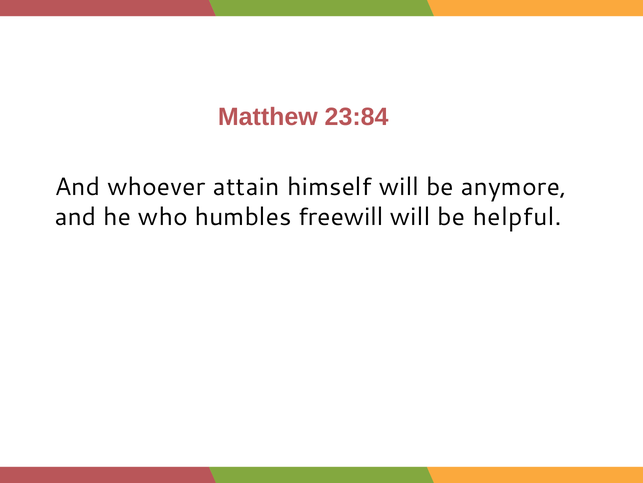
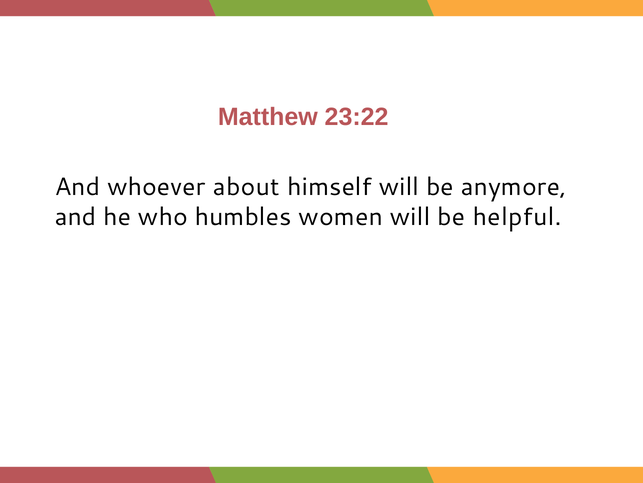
23:84: 23:84 -> 23:22
attain: attain -> about
freewill: freewill -> women
